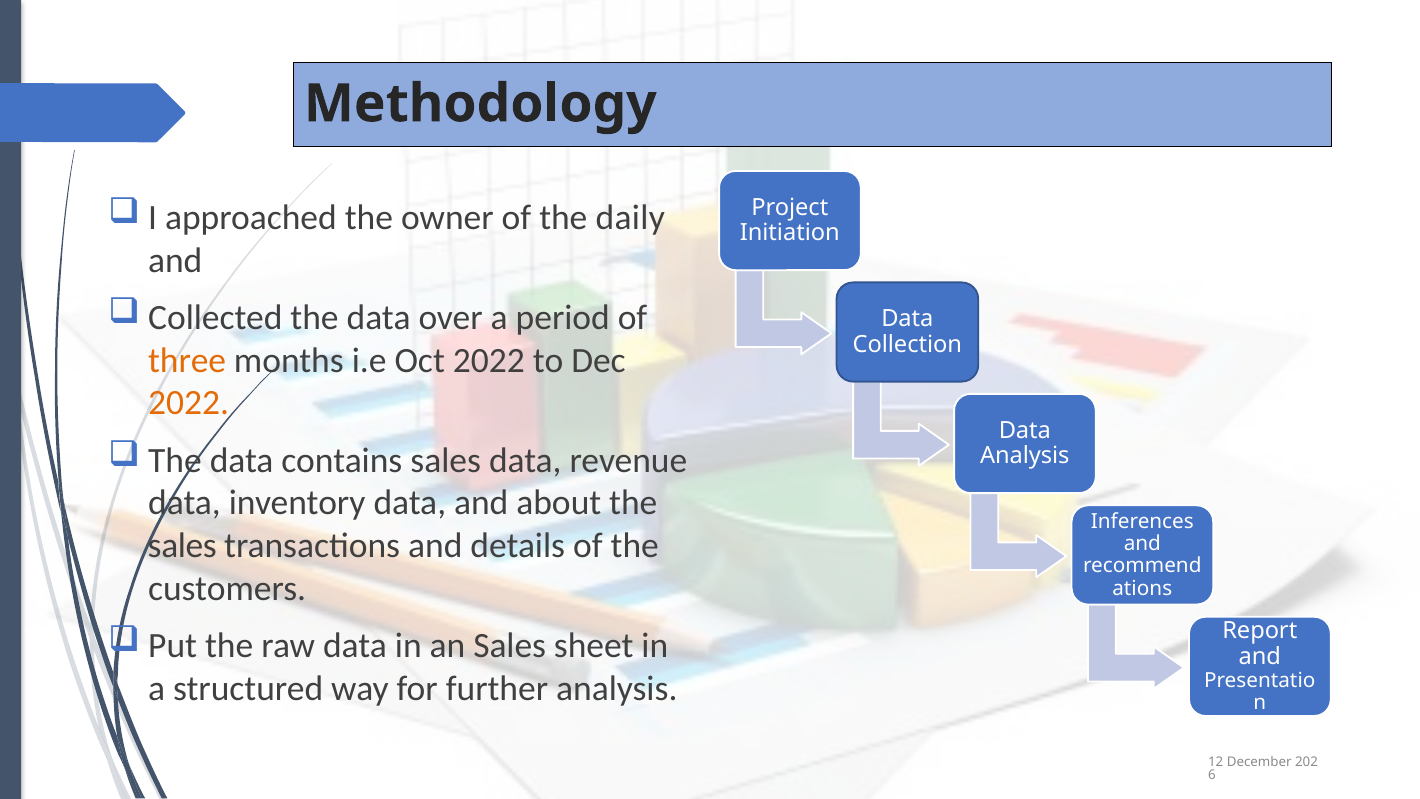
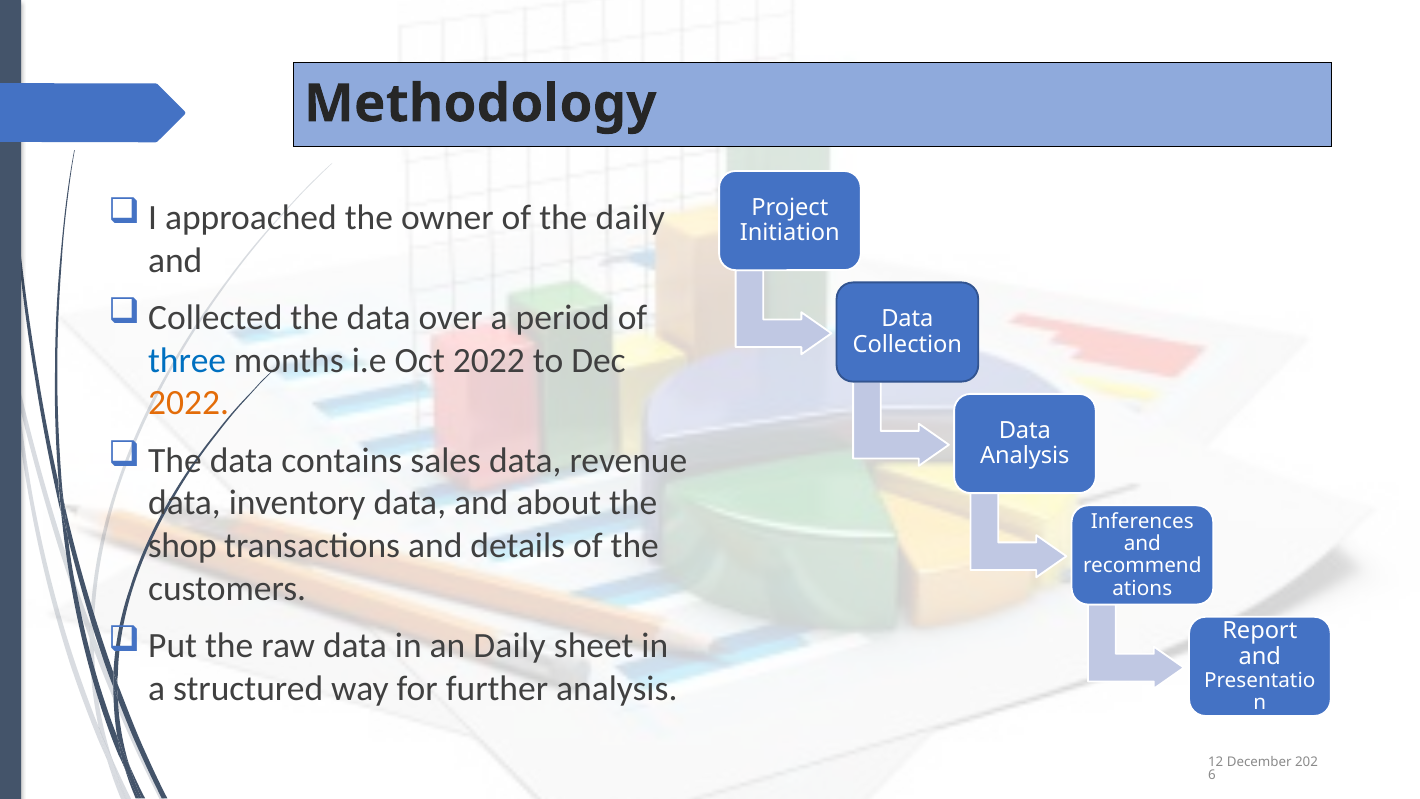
three colour: orange -> blue
sales at (182, 546): sales -> shop
an Sales: Sales -> Daily
